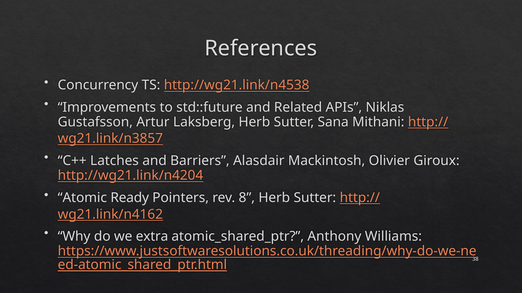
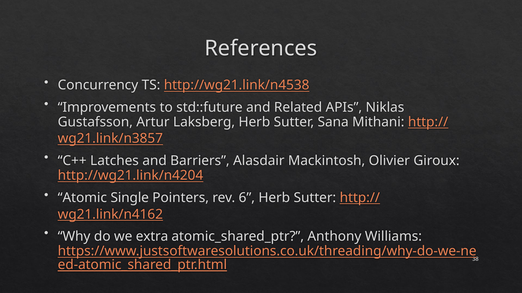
Ready: Ready -> Single
8: 8 -> 6
